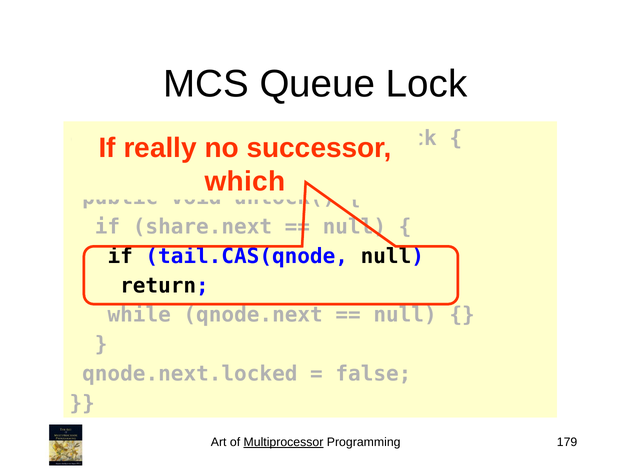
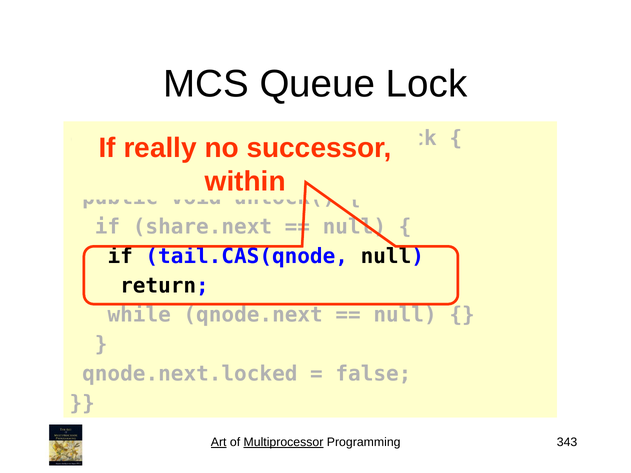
which: which -> within
Art underline: none -> present
179: 179 -> 343
